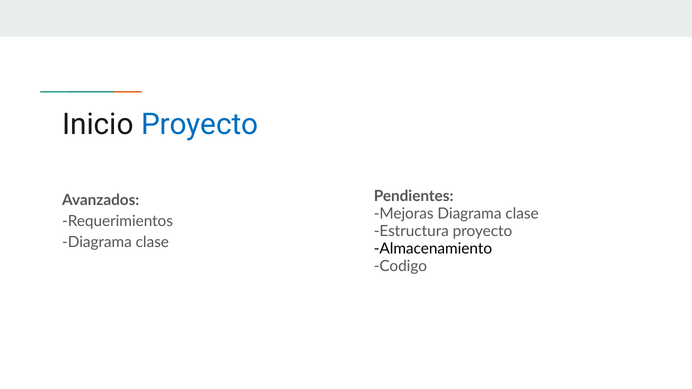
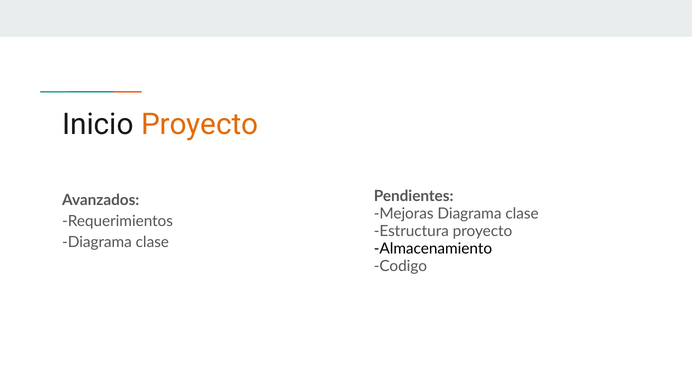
Proyecto at (200, 124) colour: blue -> orange
